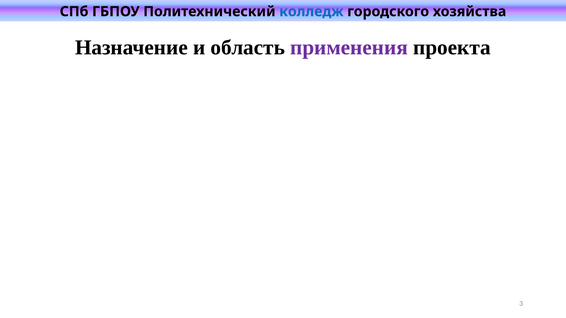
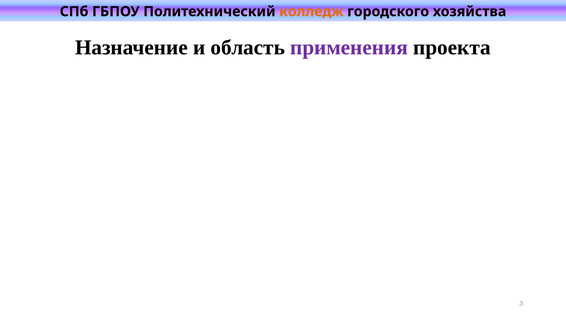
колледж colour: blue -> orange
